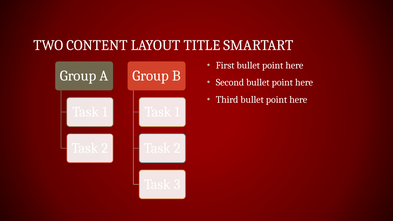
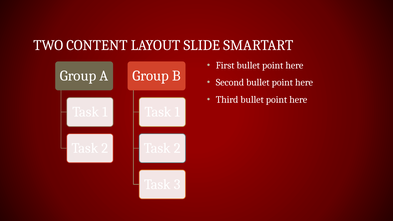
TITLE: TITLE -> SLIDE
